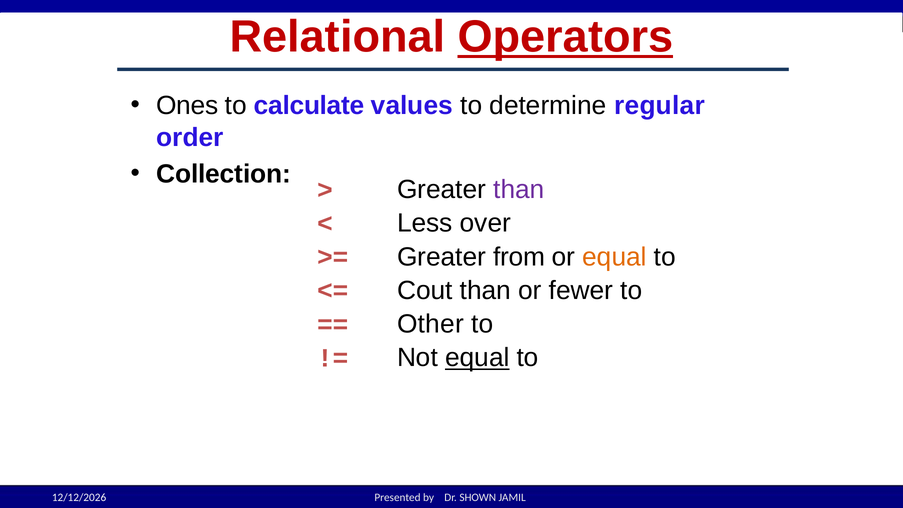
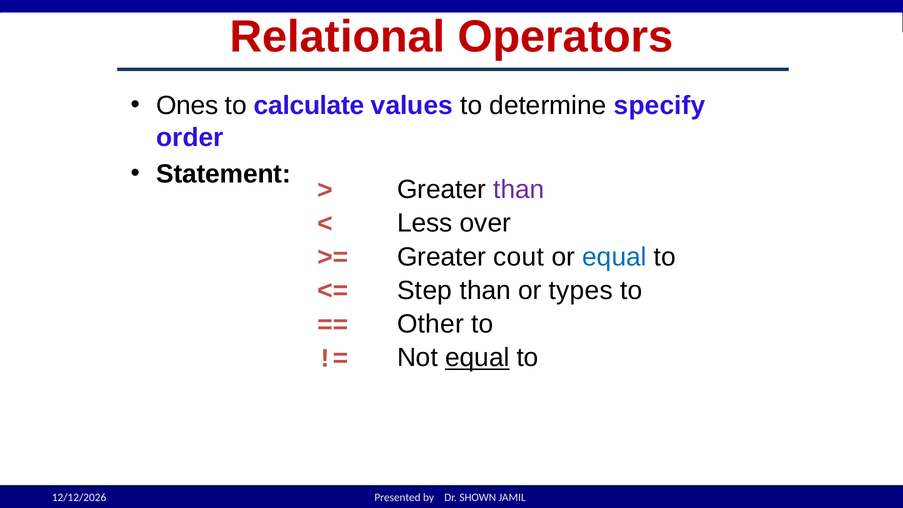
Operators underline: present -> none
regular: regular -> specify
Collection: Collection -> Statement
from: from -> cout
equal at (615, 257) colour: orange -> blue
Cout: Cout -> Step
fewer: fewer -> types
